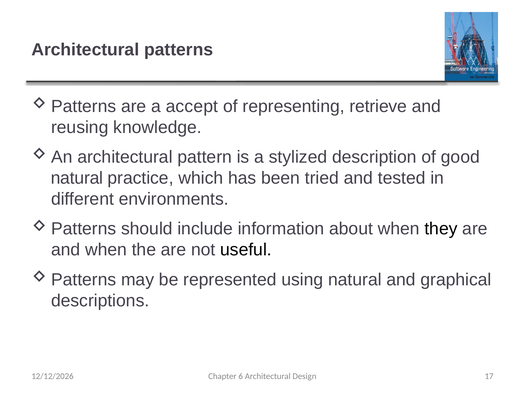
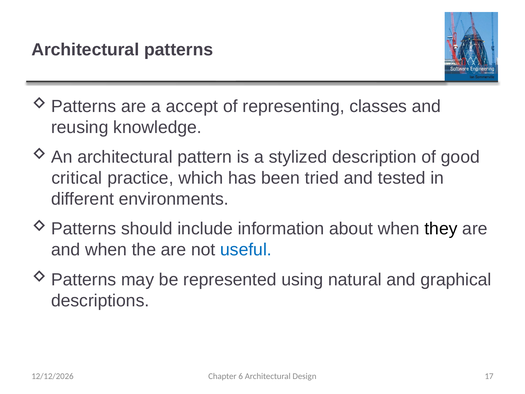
retrieve: retrieve -> classes
natural at (77, 178): natural -> critical
useful colour: black -> blue
